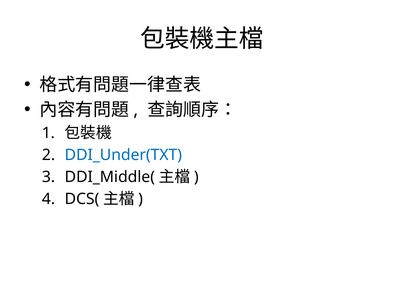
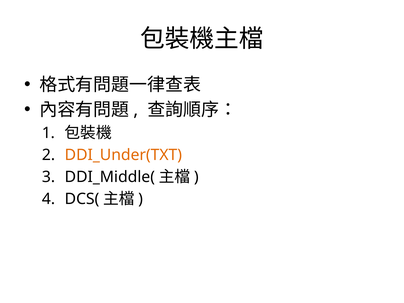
DDI_Under(TXT colour: blue -> orange
